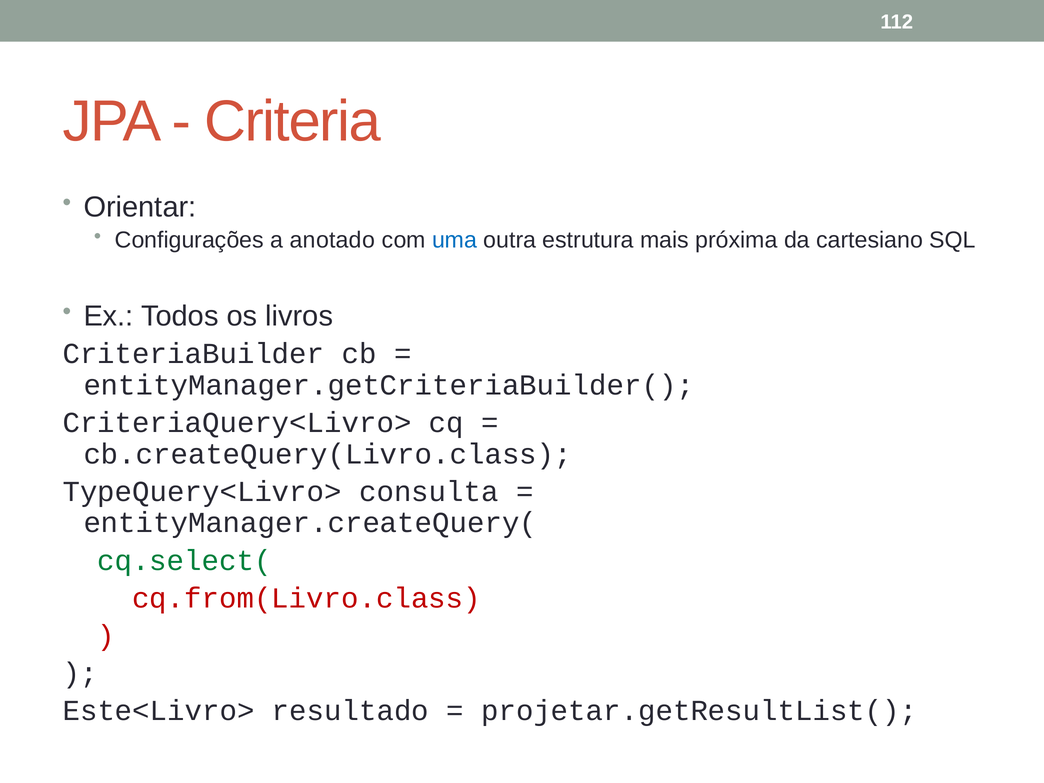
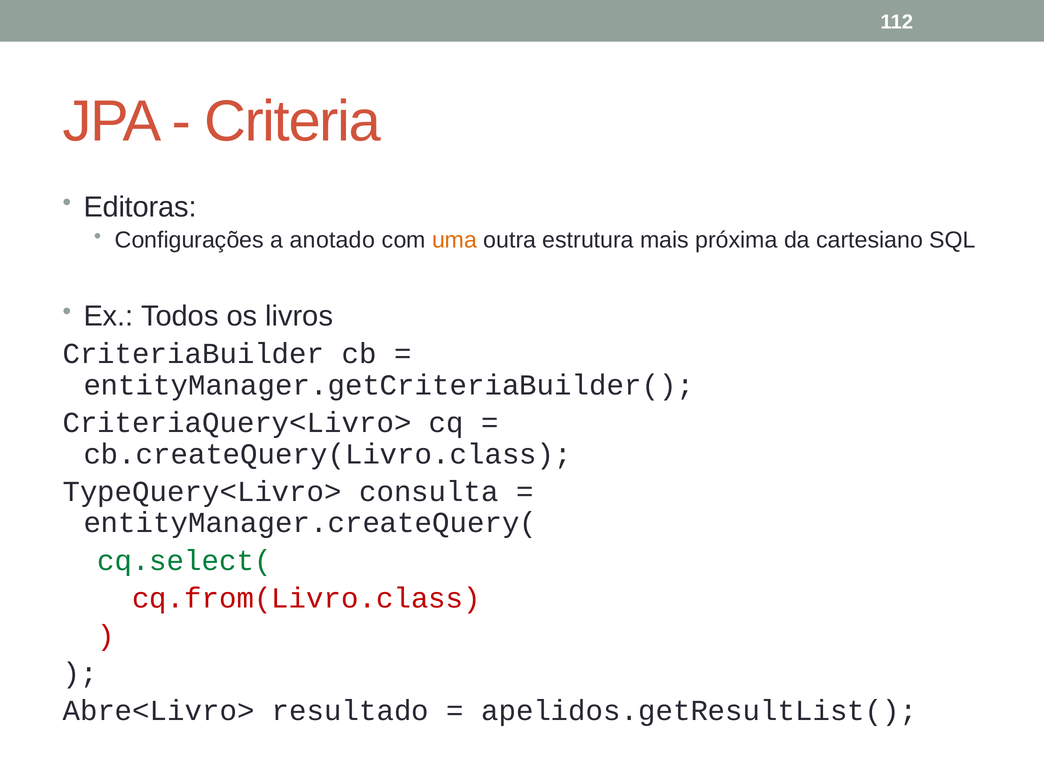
Orientar: Orientar -> Editoras
uma colour: blue -> orange
Este<Livro>: Este<Livro> -> Abre<Livro>
projetar.getResultList(: projetar.getResultList( -> apelidos.getResultList(
